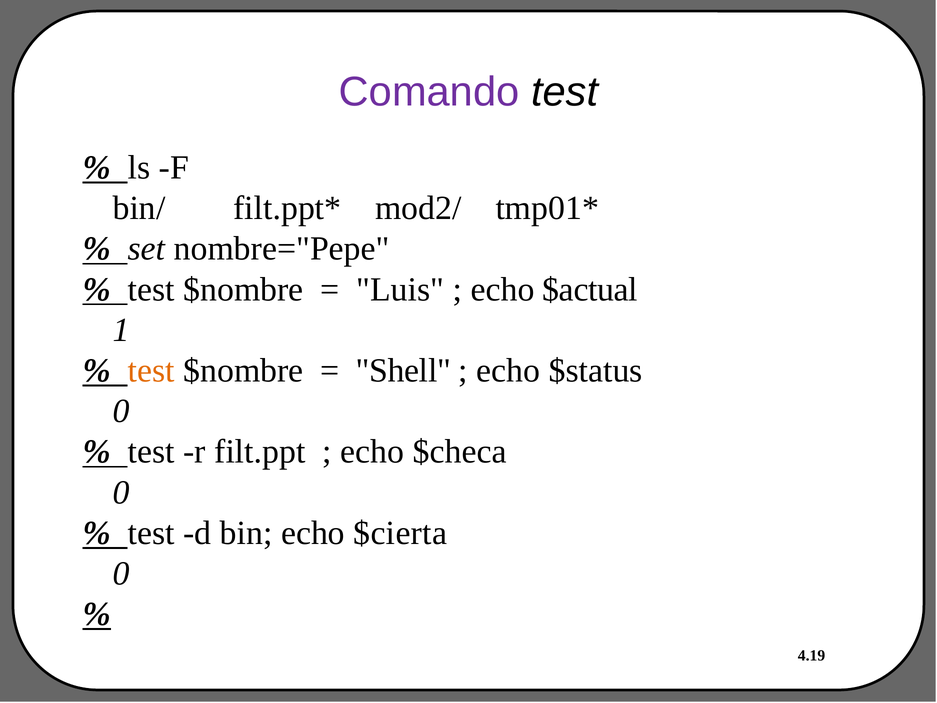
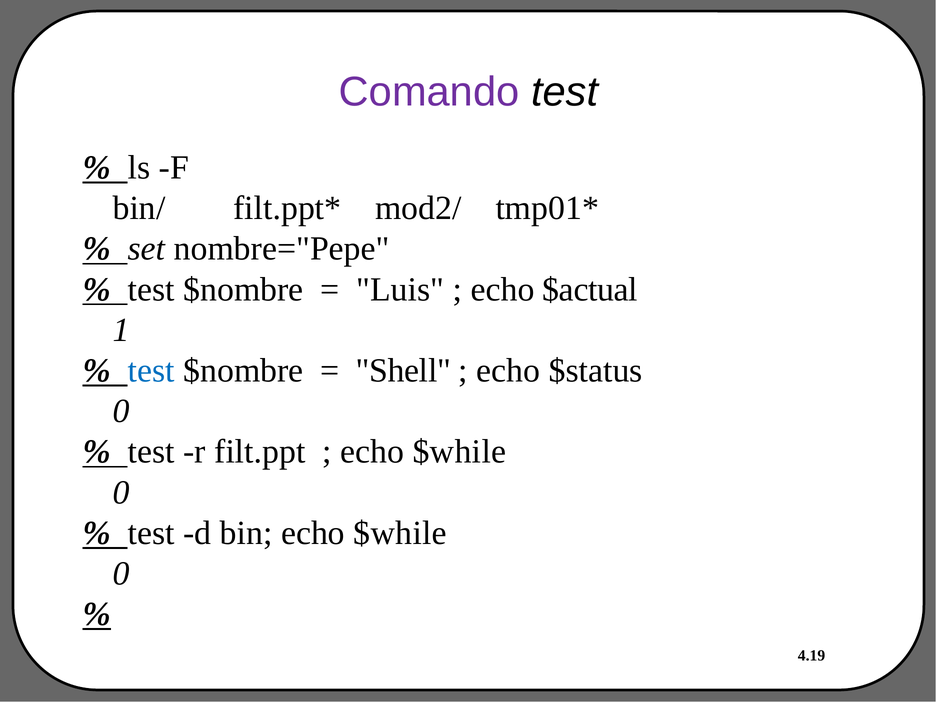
test at (151, 370) colour: orange -> blue
$checa at (460, 452): $checa -> $while
bin echo $cierta: $cierta -> $while
